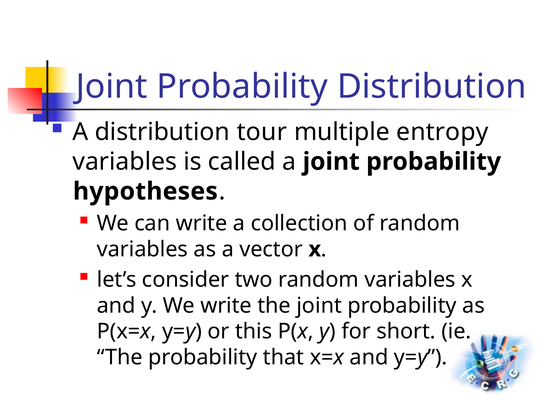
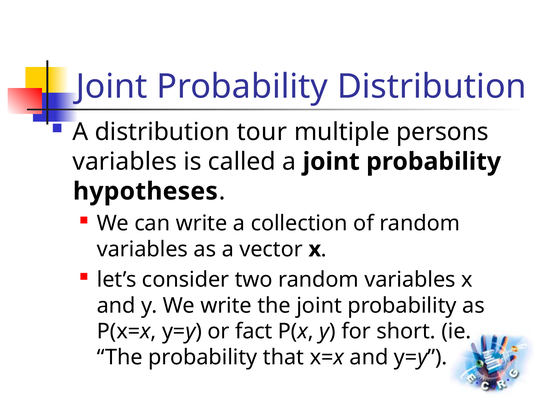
entropy: entropy -> persons
this: this -> fact
